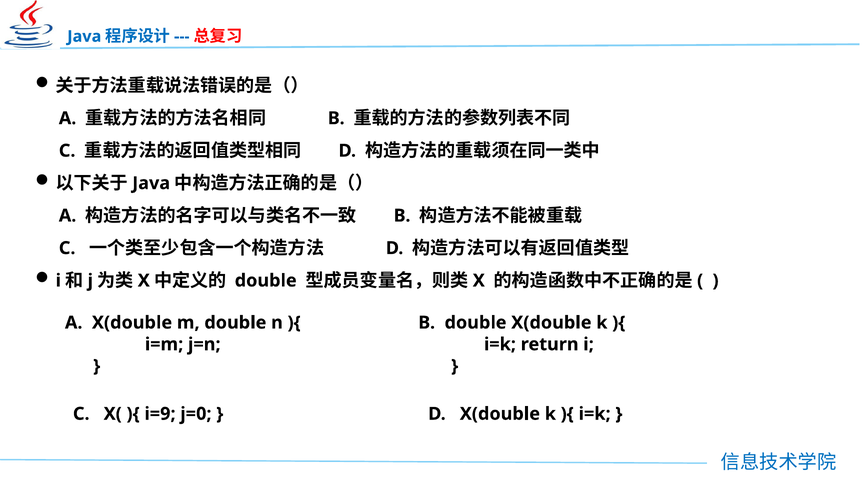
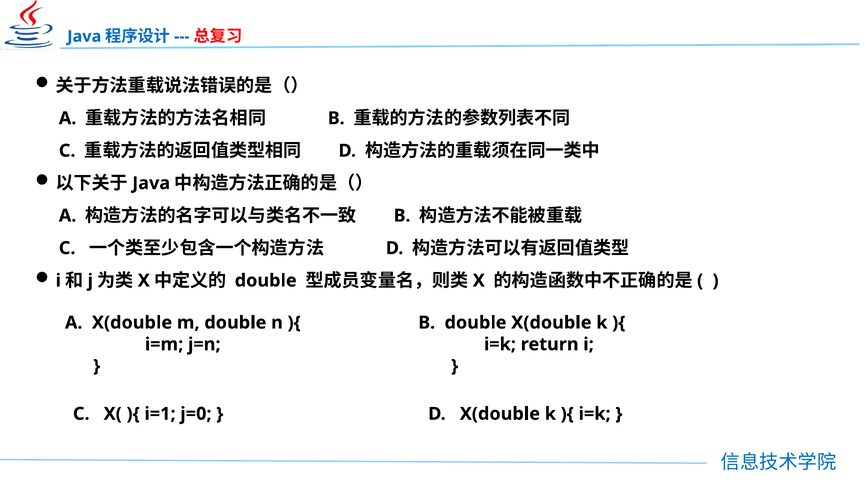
i=9: i=9 -> i=1
